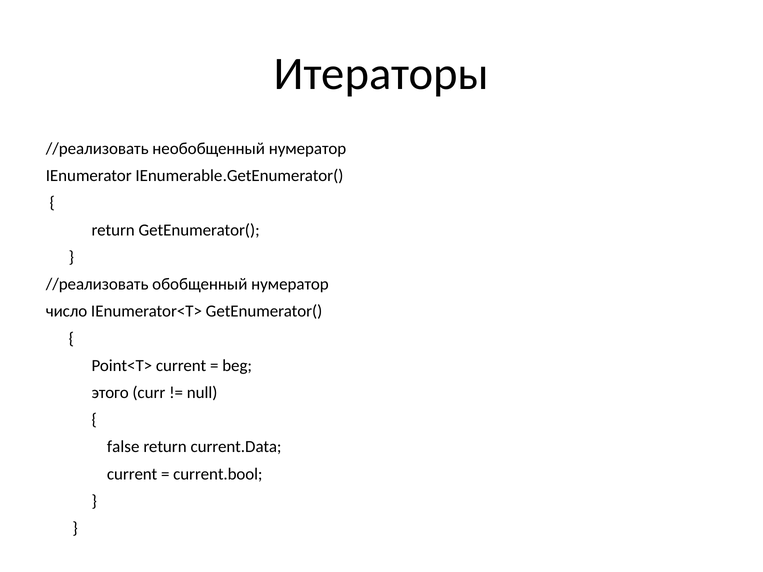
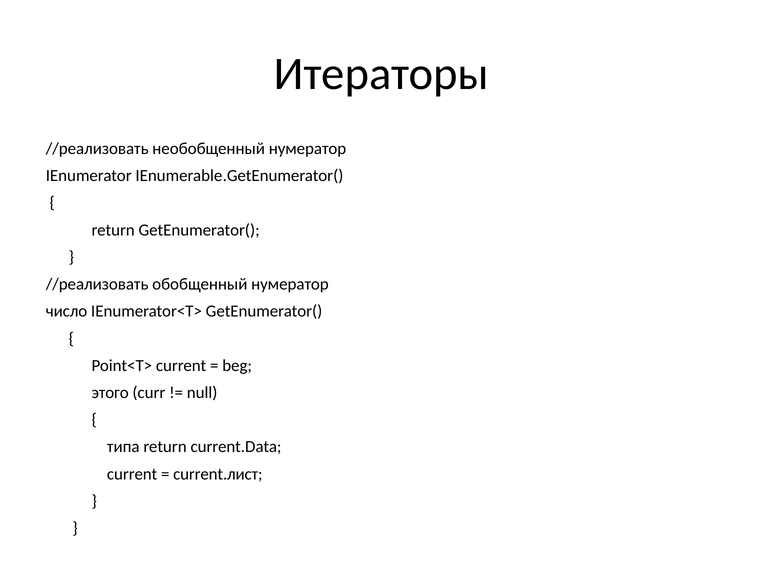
false: false -> типа
current.bool: current.bool -> current.лист
